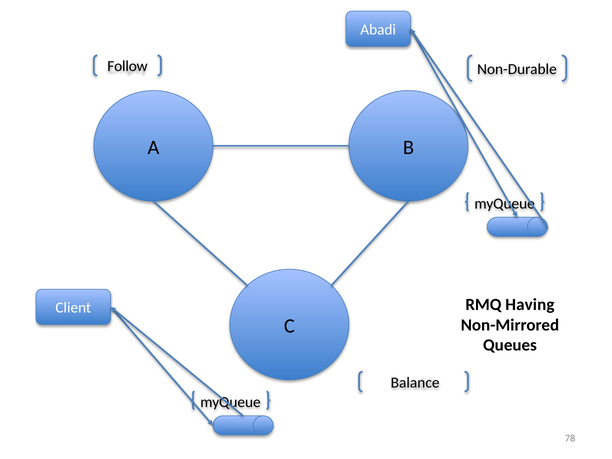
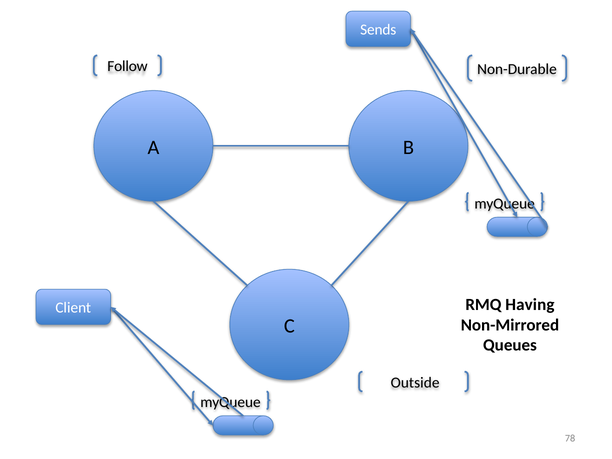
Abadi: Abadi -> Sends
Balance: Balance -> Outside
